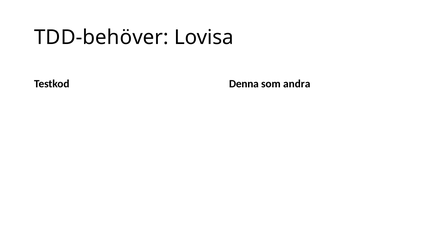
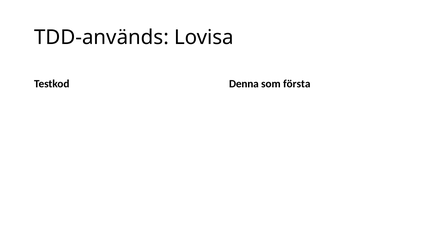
TDD-behöver: TDD-behöver -> TDD-används
andra: andra -> första
